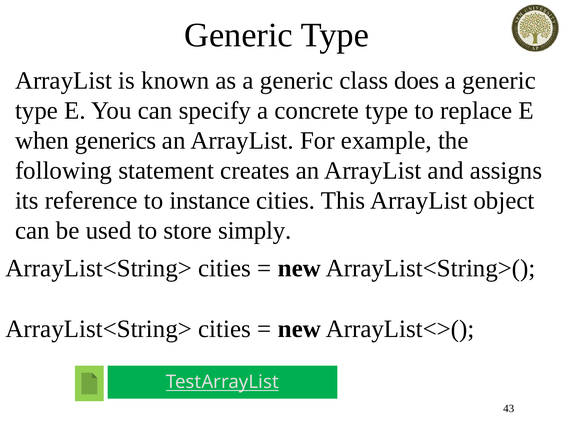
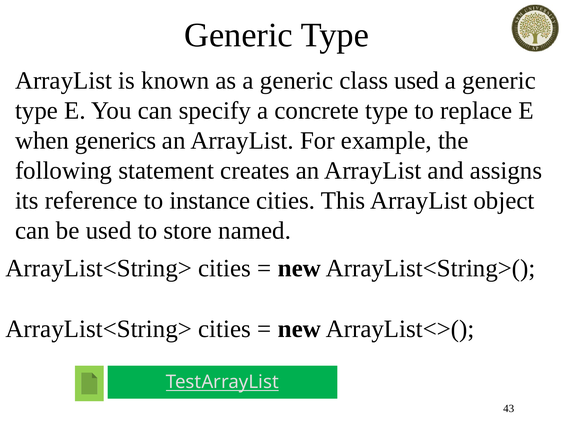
class does: does -> used
simply: simply -> named
